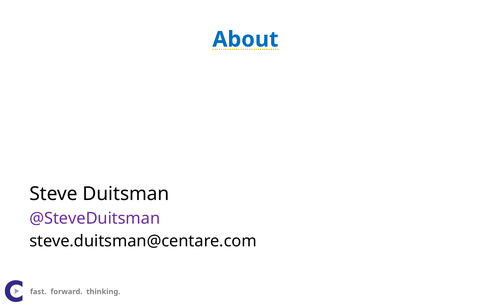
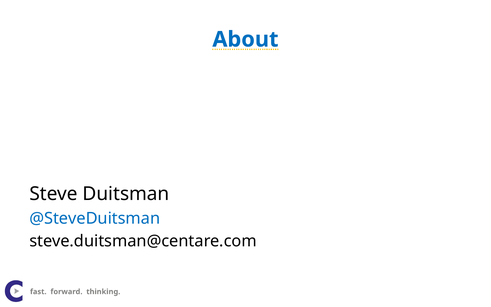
@SteveDuitsman colour: purple -> blue
